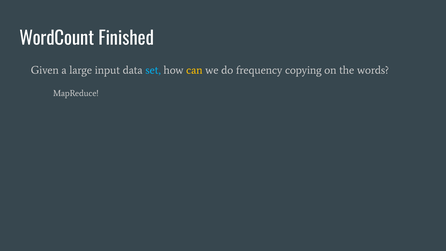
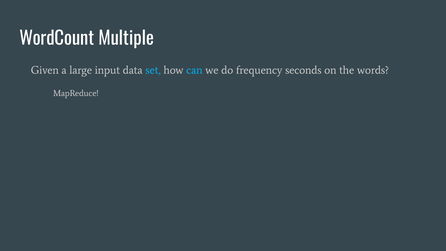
Finished: Finished -> Multiple
can colour: yellow -> light blue
copying: copying -> seconds
